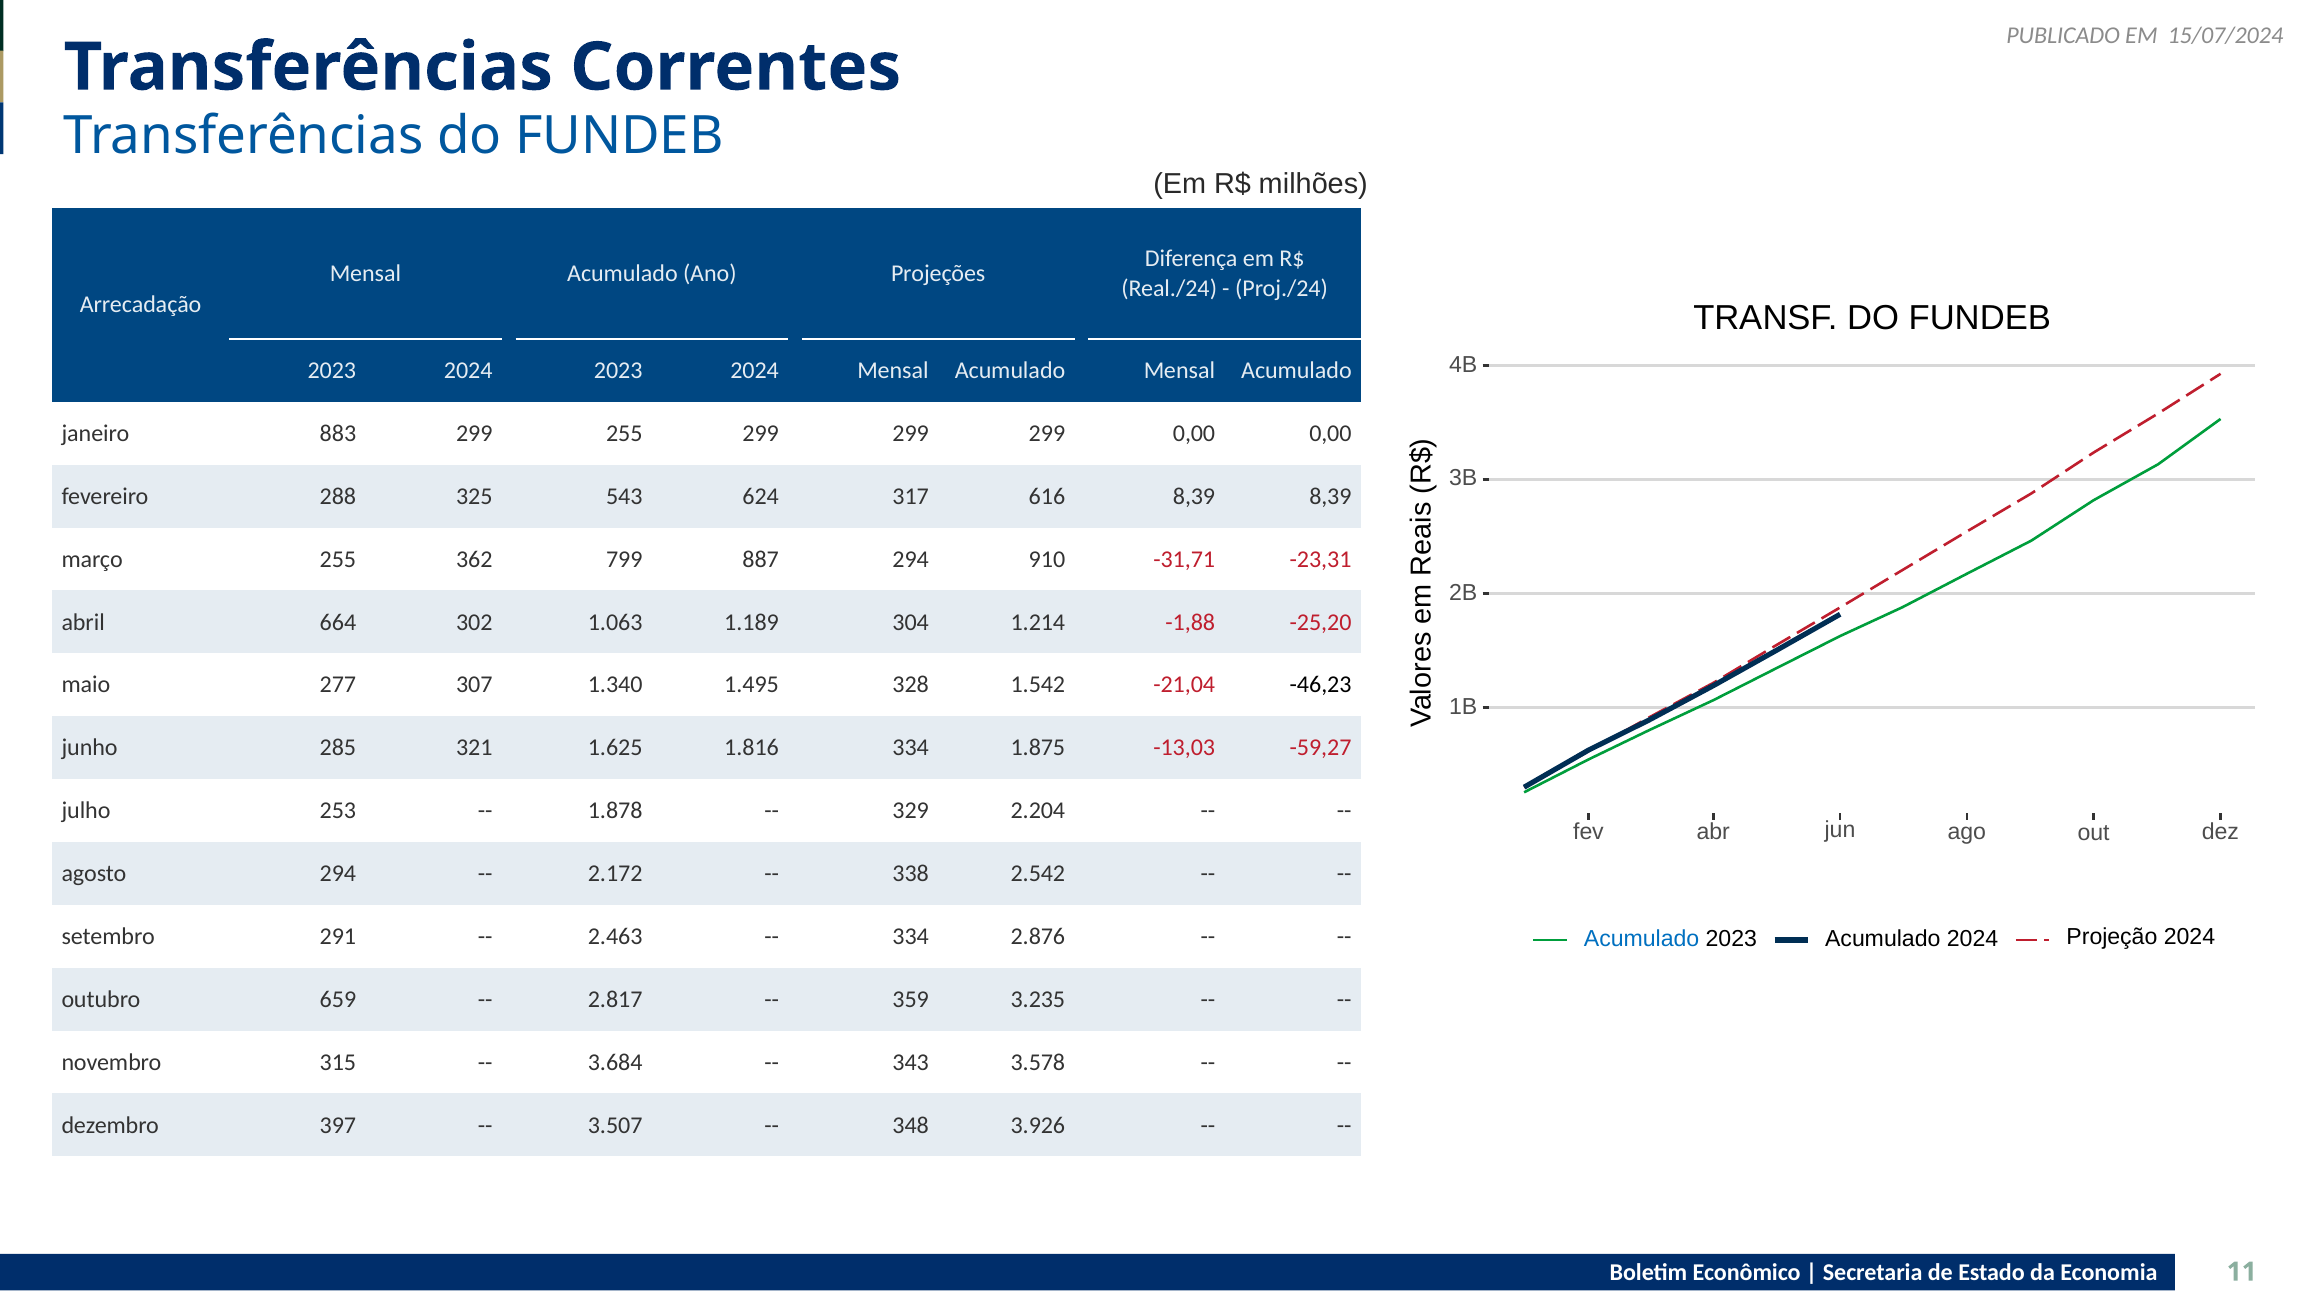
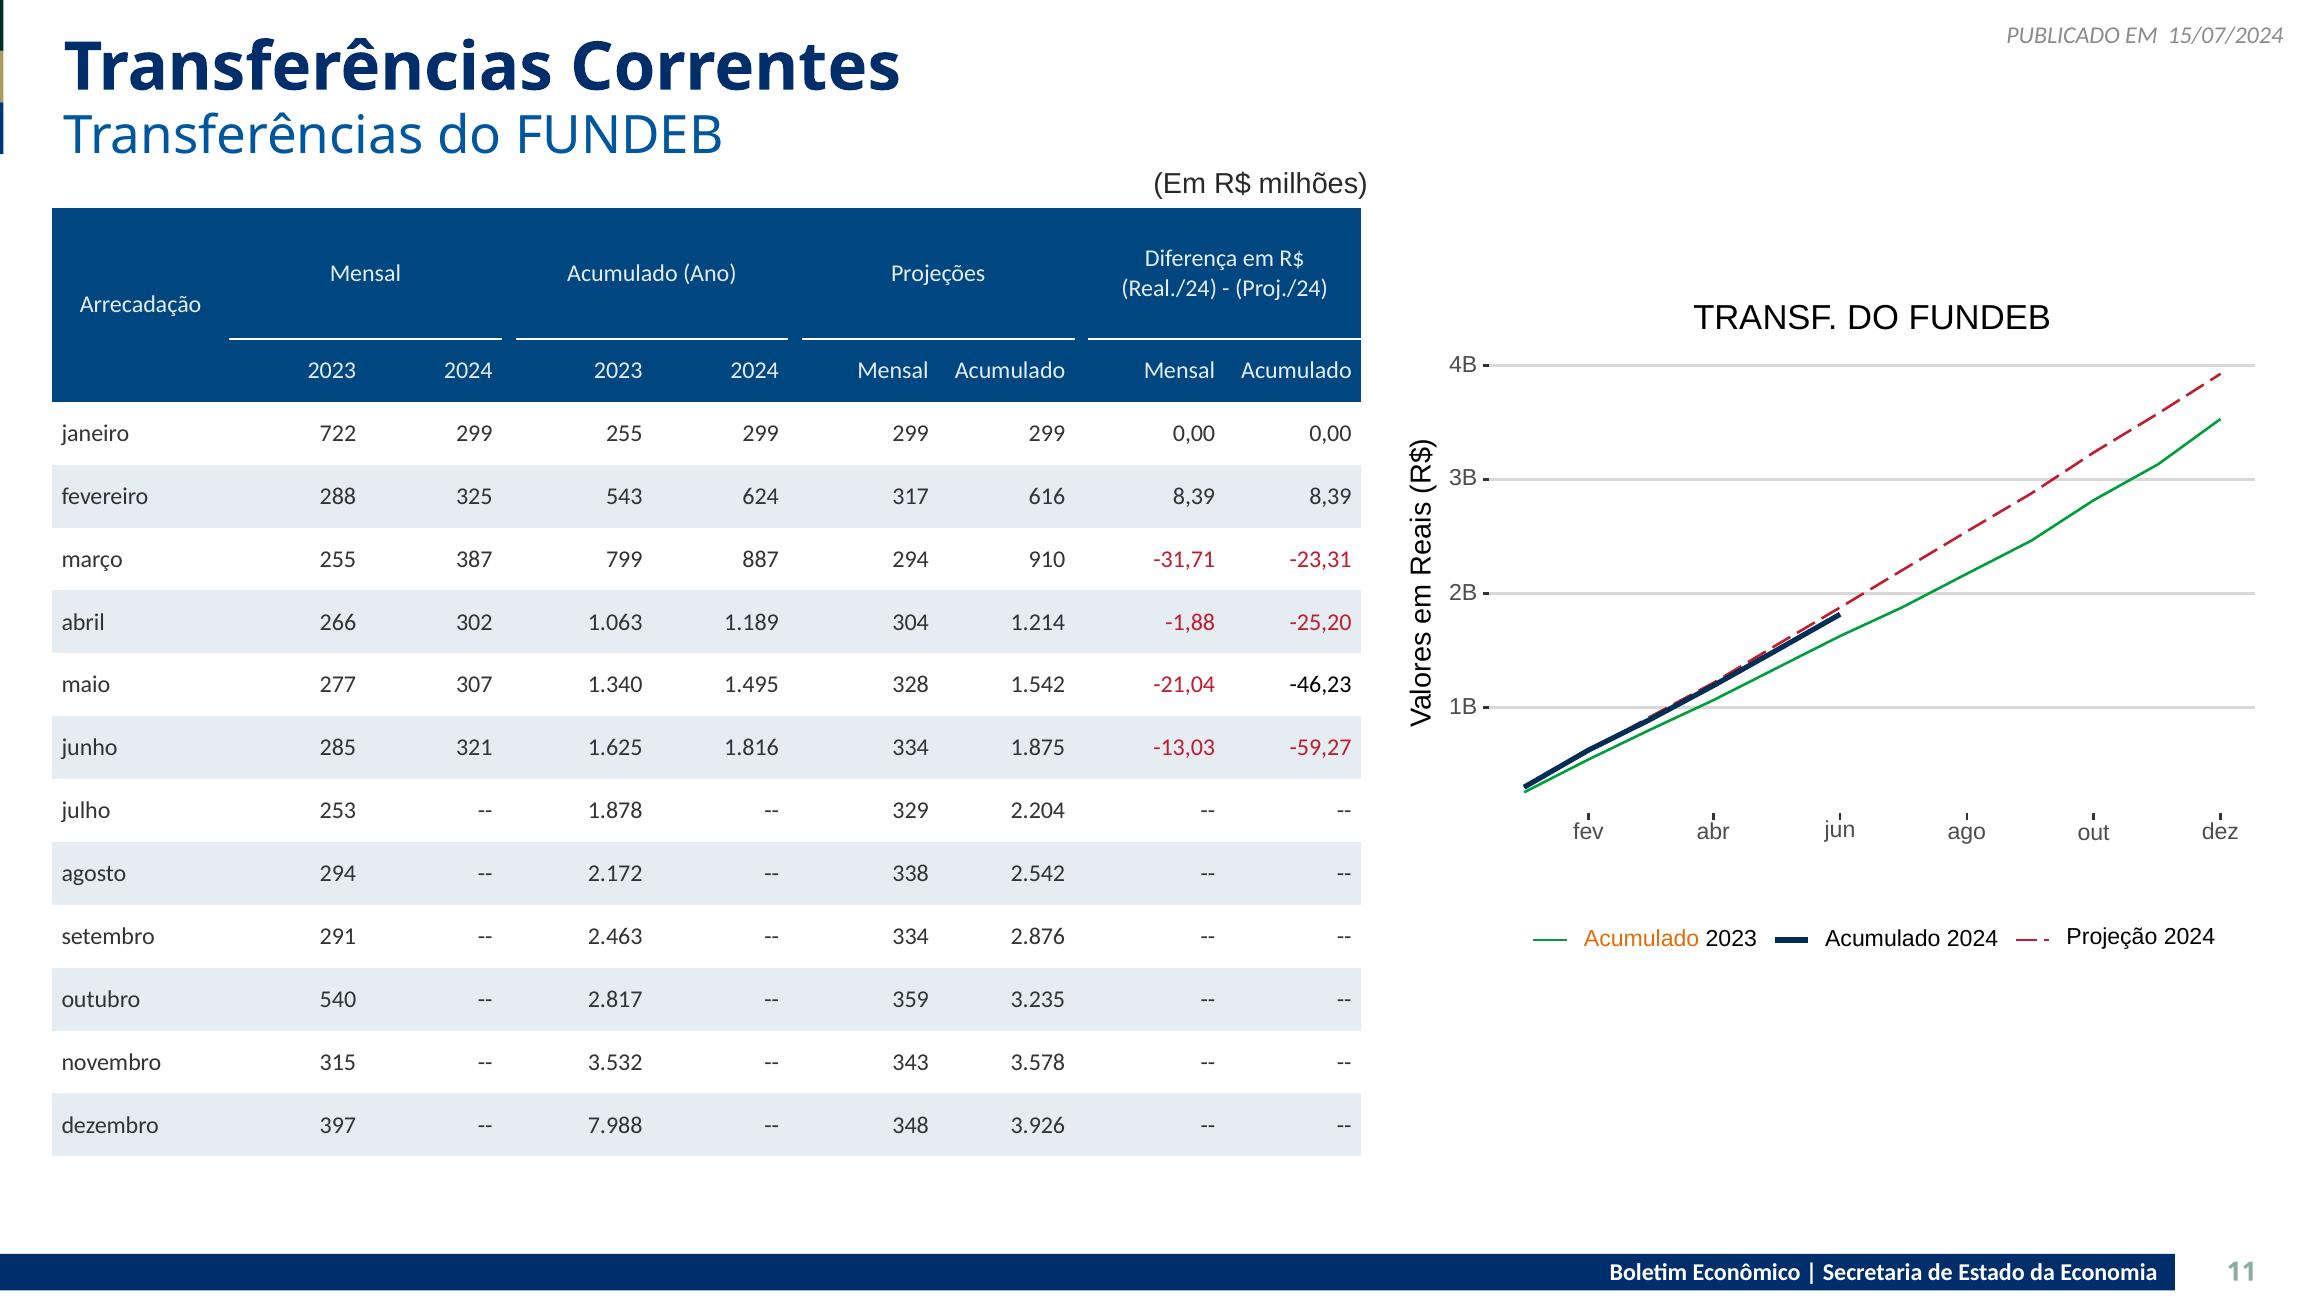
883: 883 -> 722
362: 362 -> 387
664: 664 -> 266
Acumulado at (1642, 939) colour: blue -> orange
659: 659 -> 540
3.684: 3.684 -> 3.532
3.507: 3.507 -> 7.988
